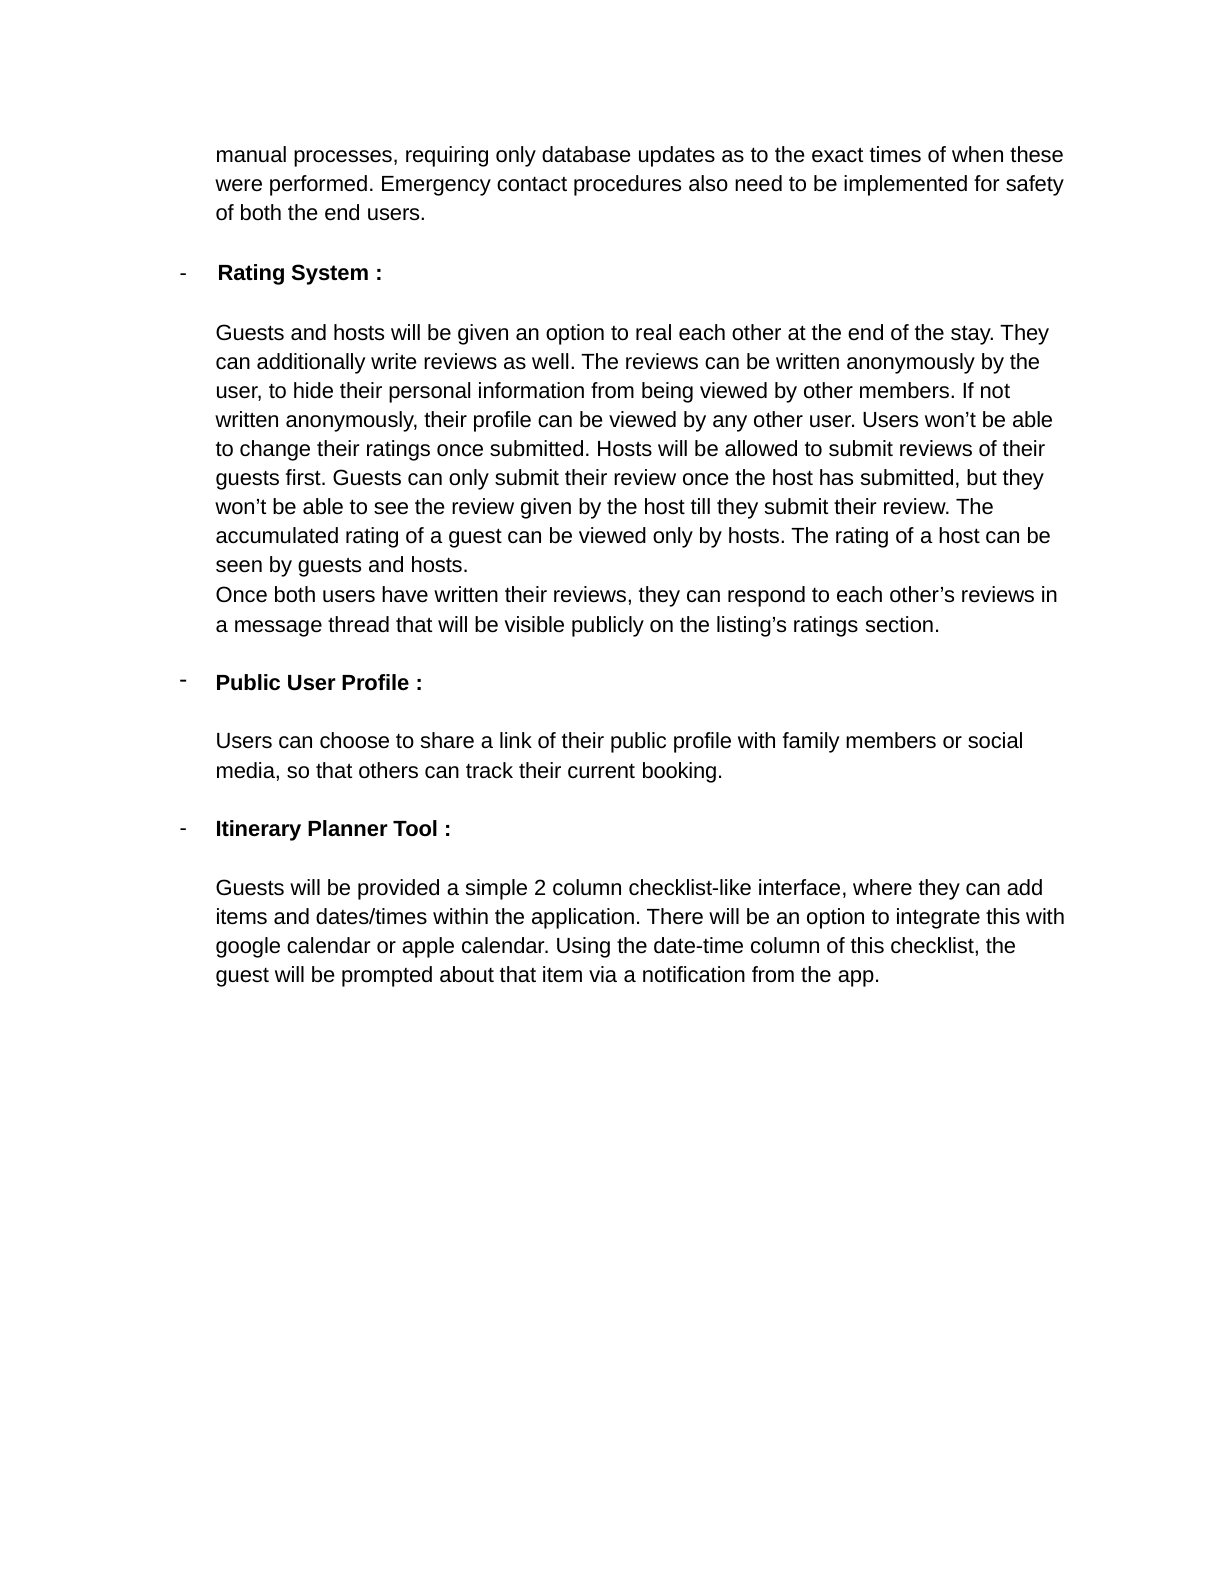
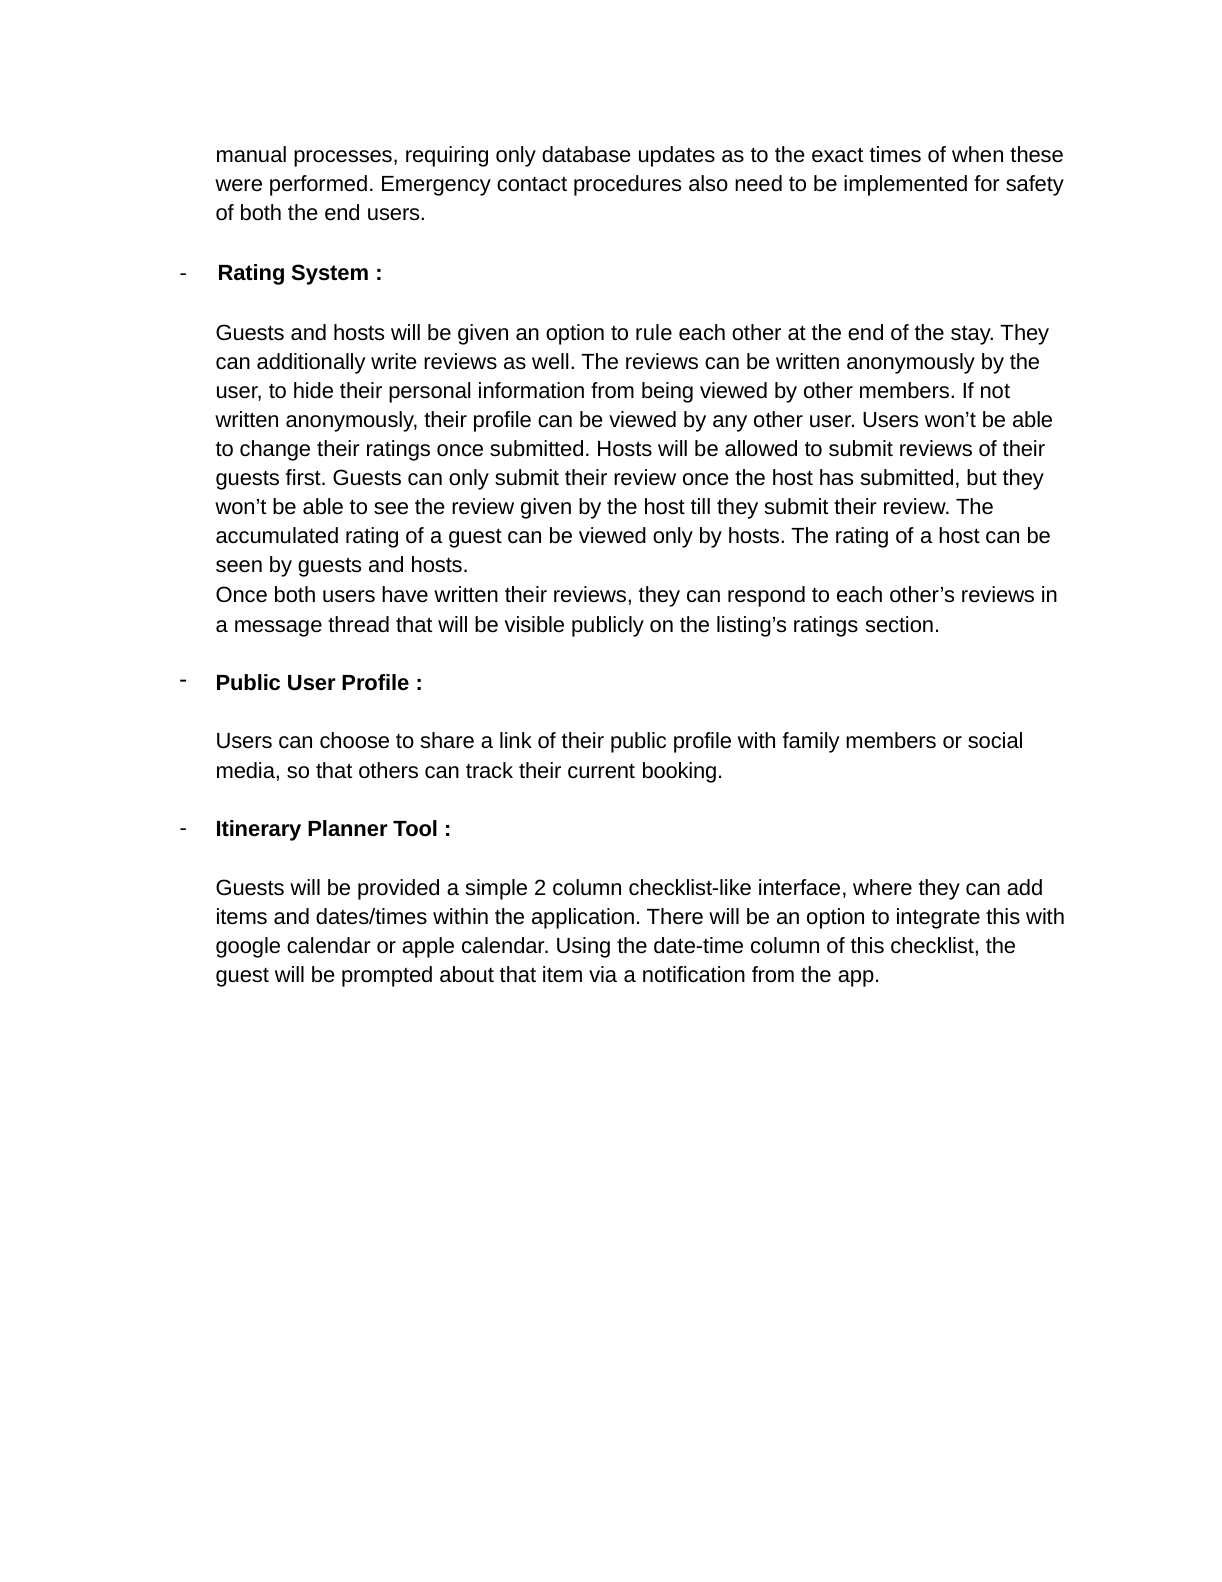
real: real -> rule
